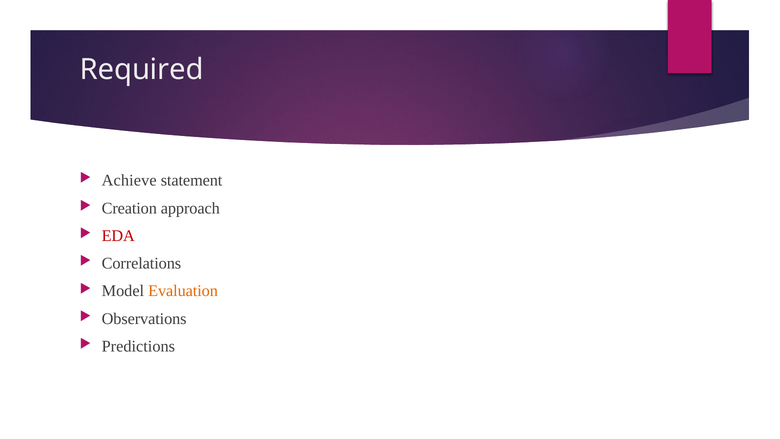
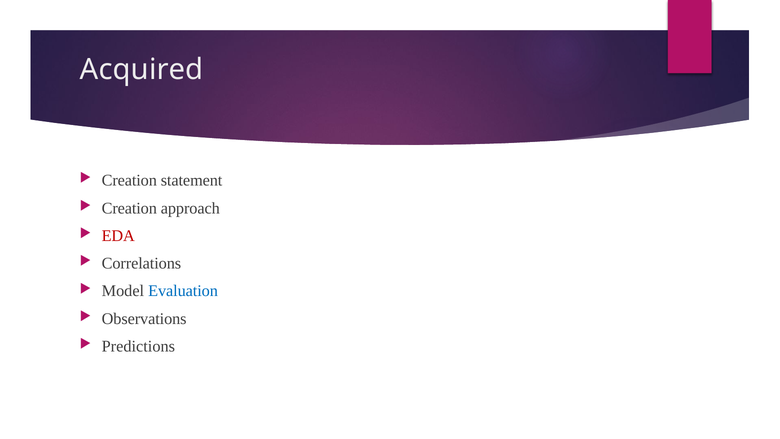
Required: Required -> Acquired
Achieve at (129, 180): Achieve -> Creation
Evaluation colour: orange -> blue
